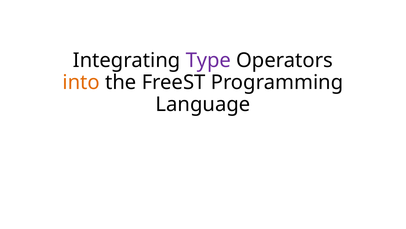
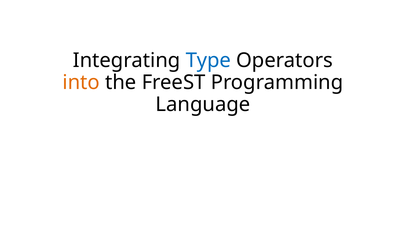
Type colour: purple -> blue
